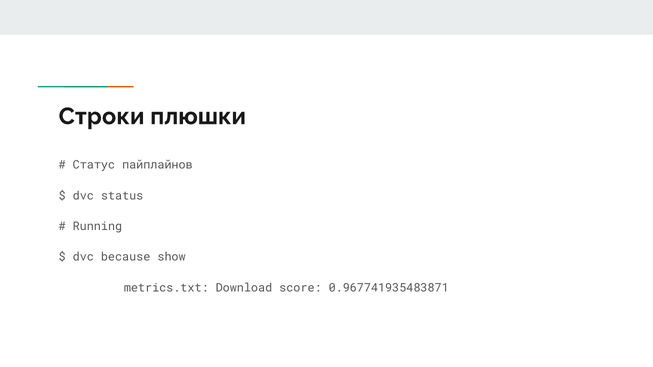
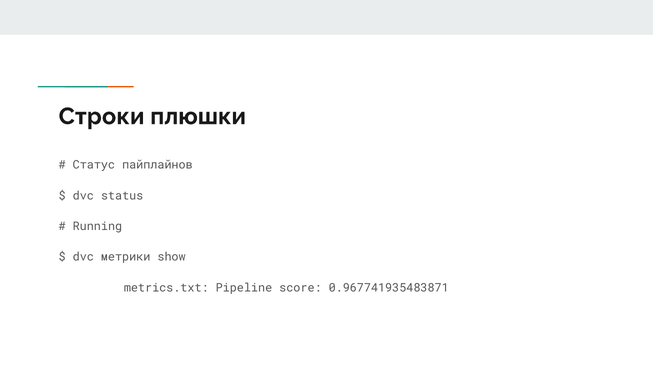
because: because -> метрики
Download: Download -> Pipeline
